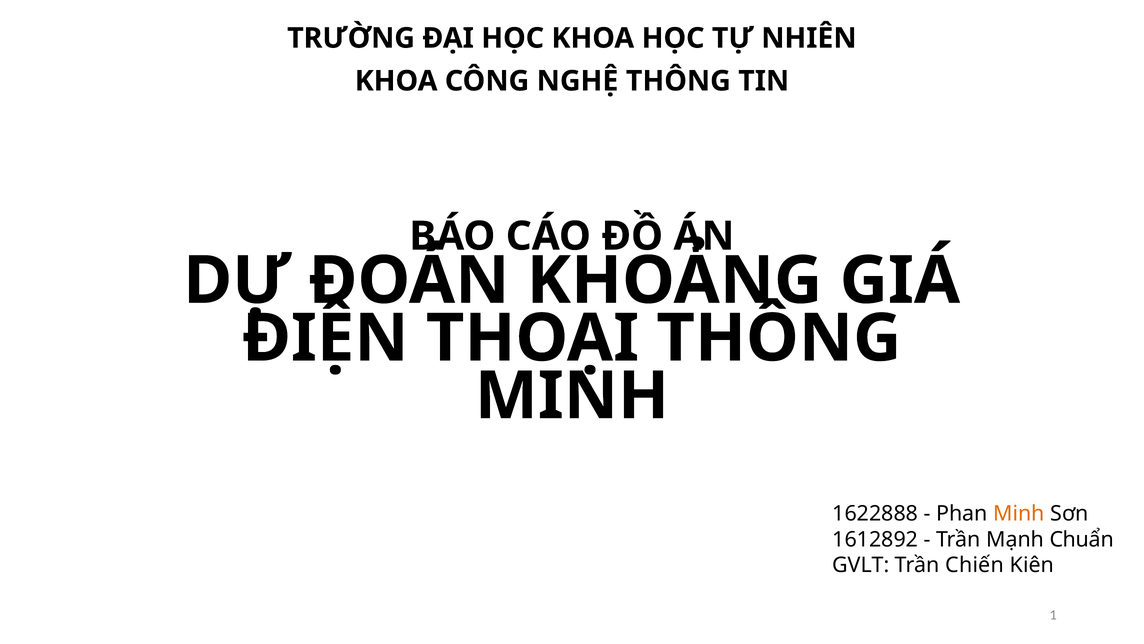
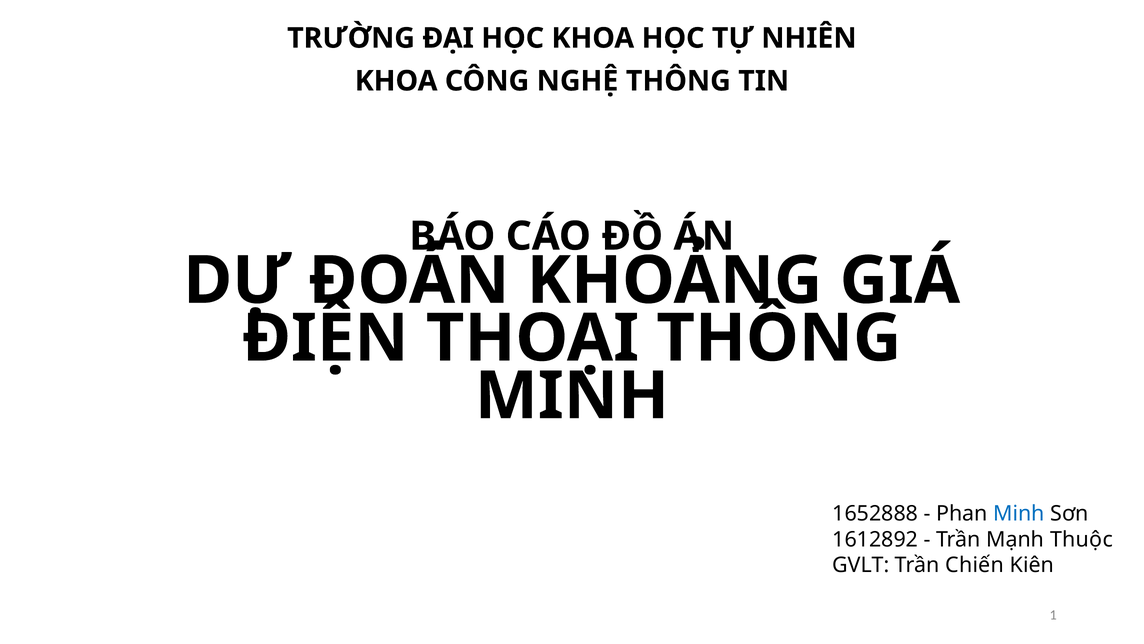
1622888: 1622888 -> 1652888
Minh at (1019, 513) colour: orange -> blue
Chuẩn: Chuẩn -> Thuộc
